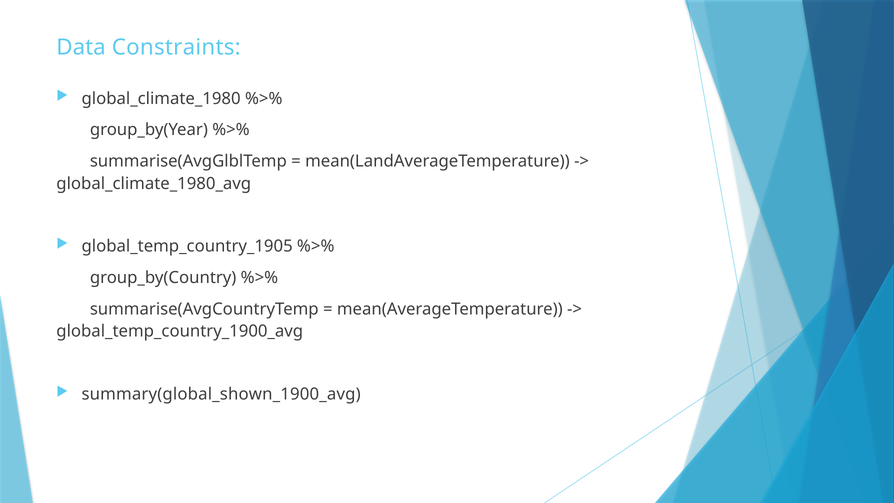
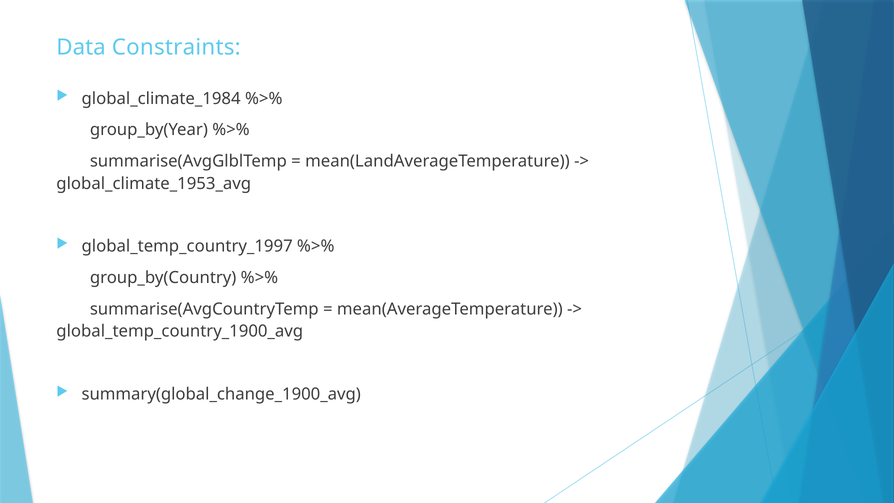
global_climate_1980: global_climate_1980 -> global_climate_1984
global_climate_1980_avg: global_climate_1980_avg -> global_climate_1953_avg
global_temp_country_1905: global_temp_country_1905 -> global_temp_country_1997
summary(global_shown_1900_avg: summary(global_shown_1900_avg -> summary(global_change_1900_avg
